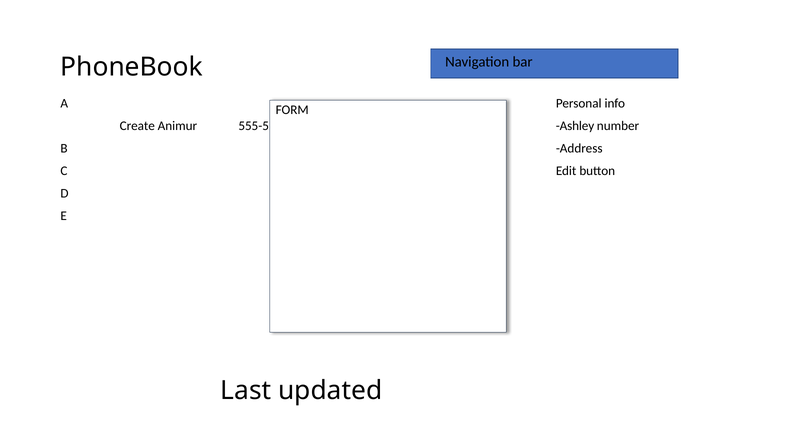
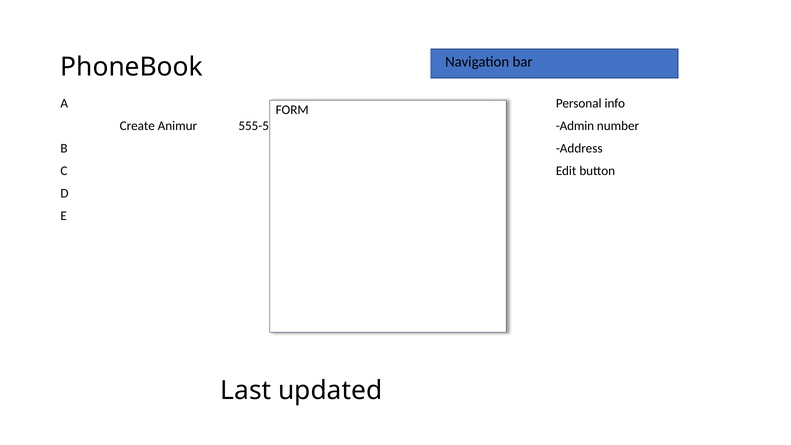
Ashley: Ashley -> Admin
